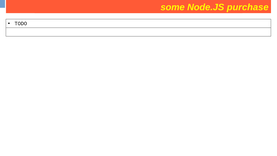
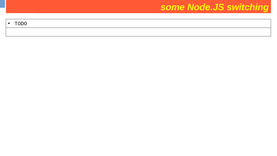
purchase: purchase -> switching
